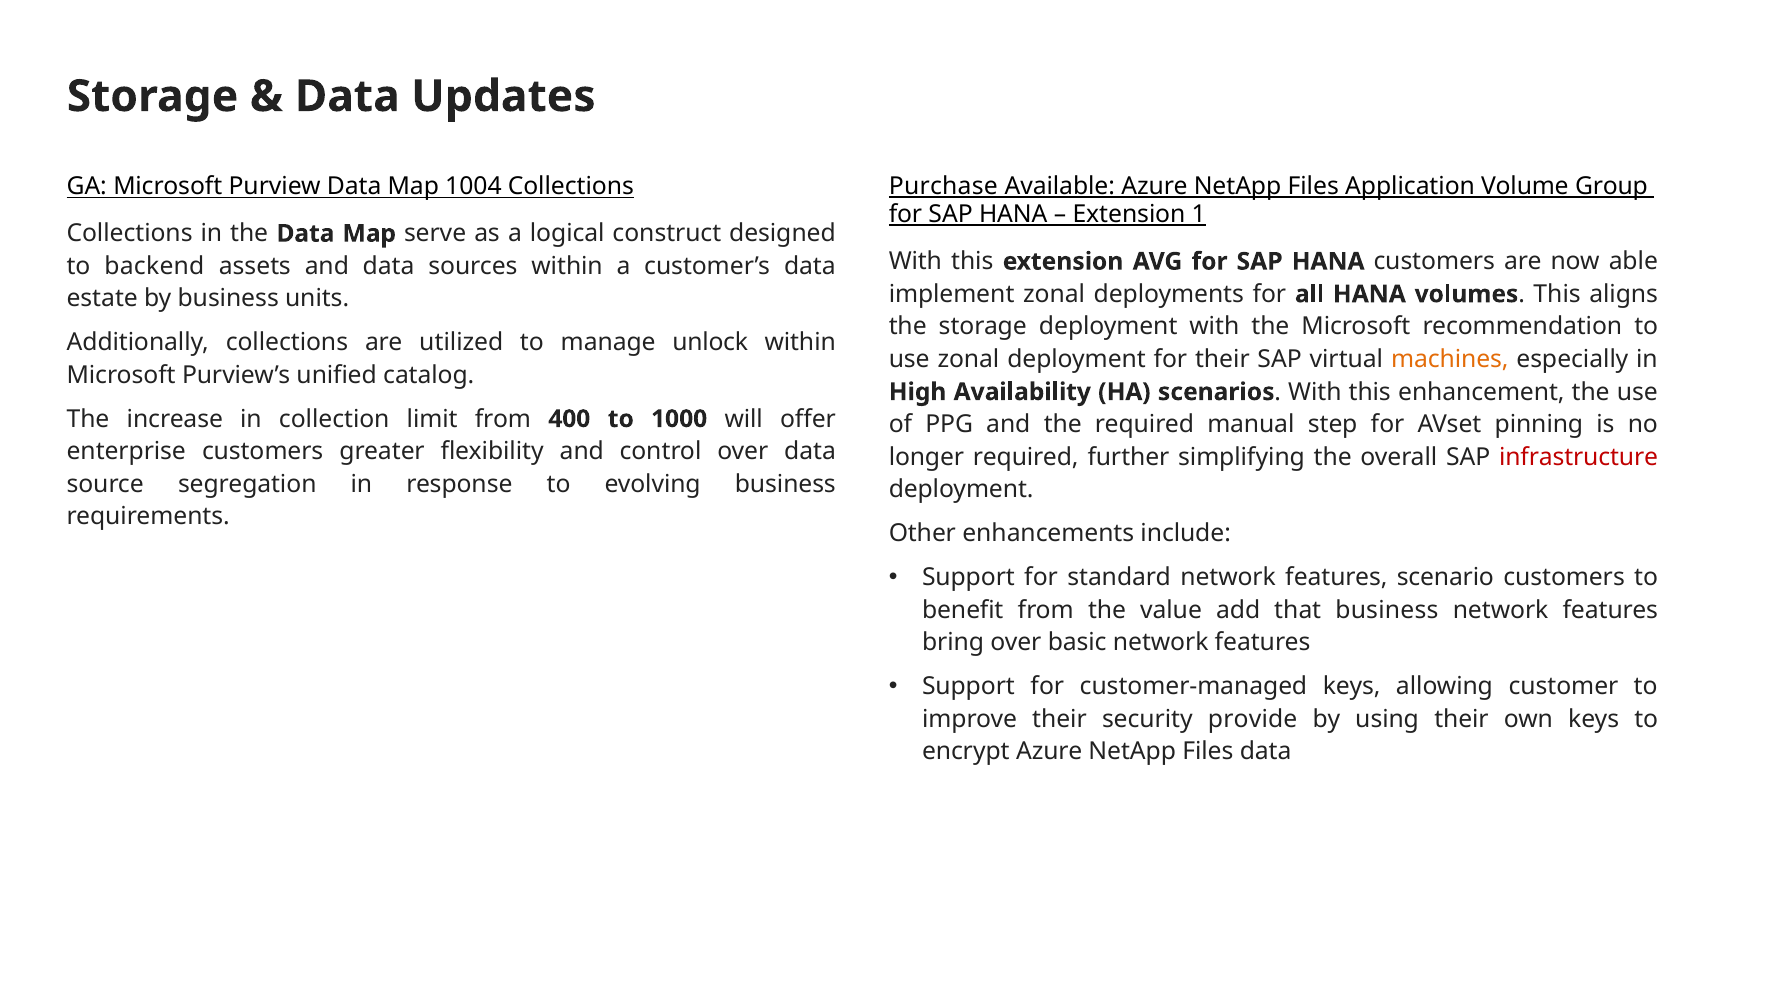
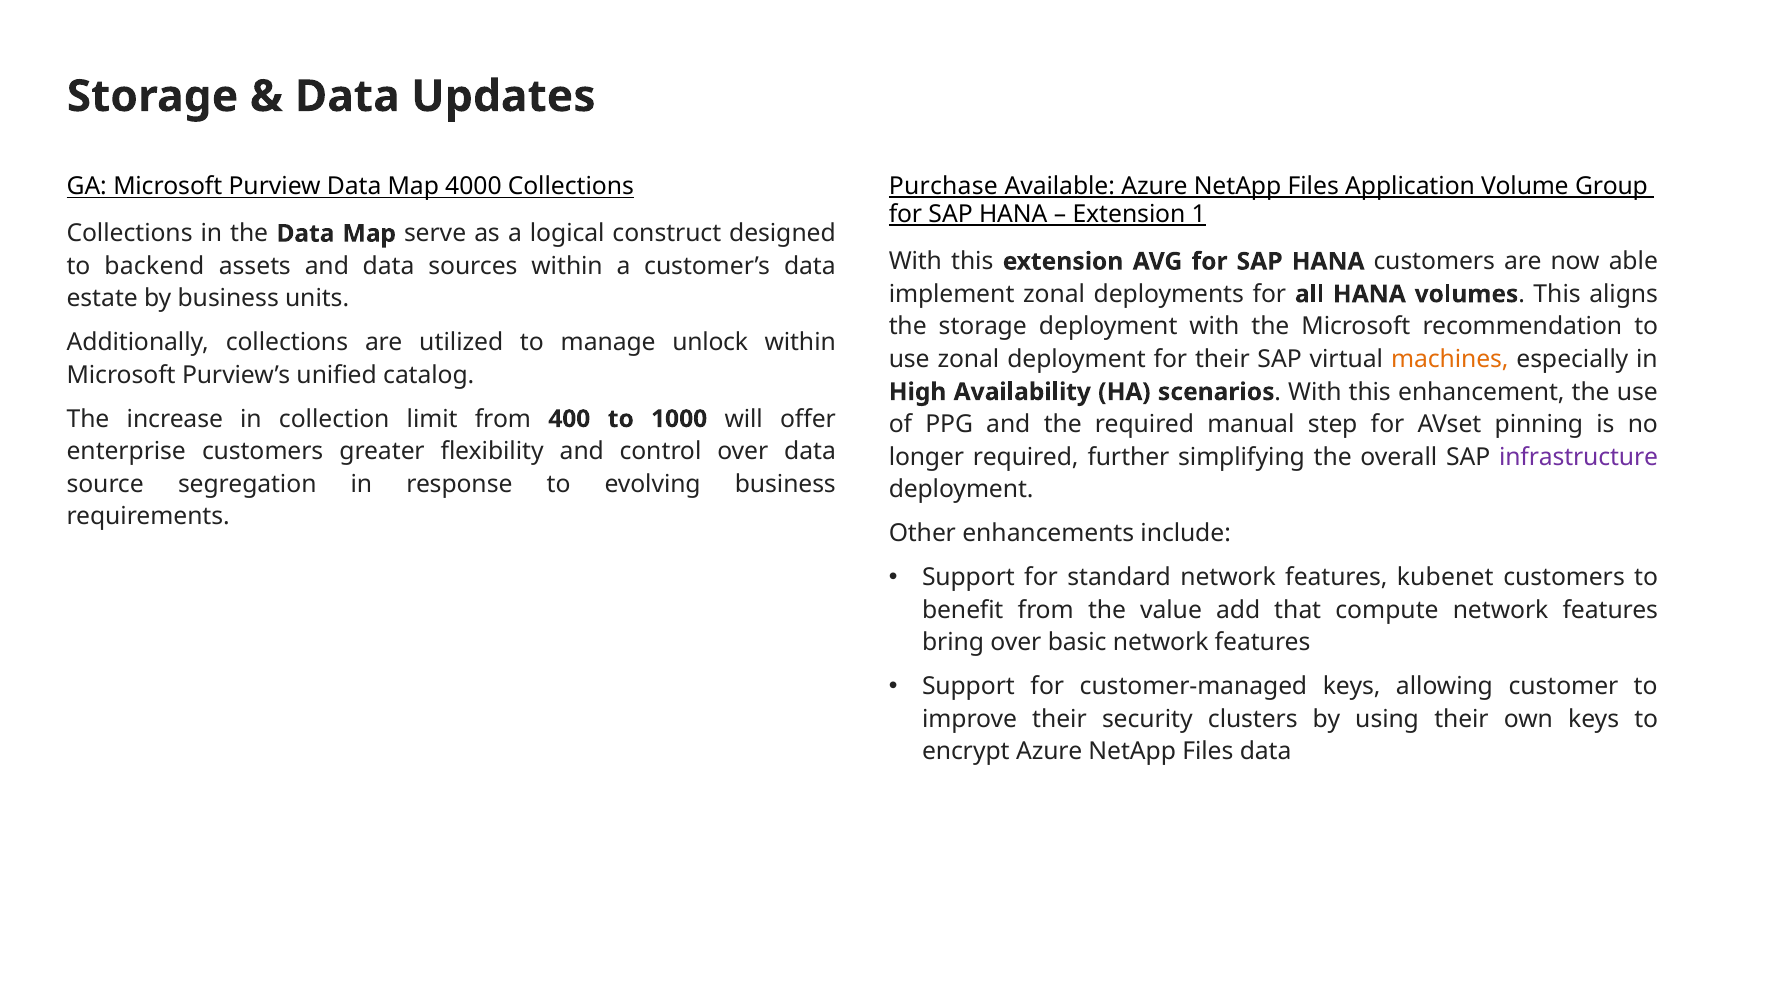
1004: 1004 -> 4000
infrastructure colour: red -> purple
scenario: scenario -> kubenet
that business: business -> compute
provide: provide -> clusters
